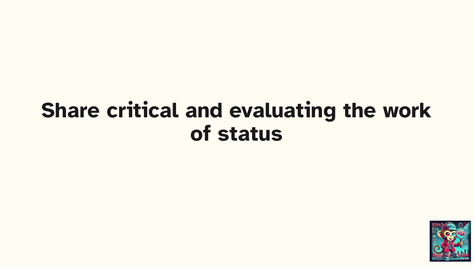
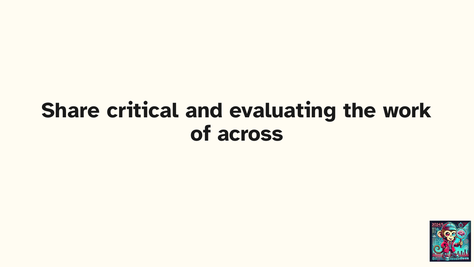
status: status -> across
